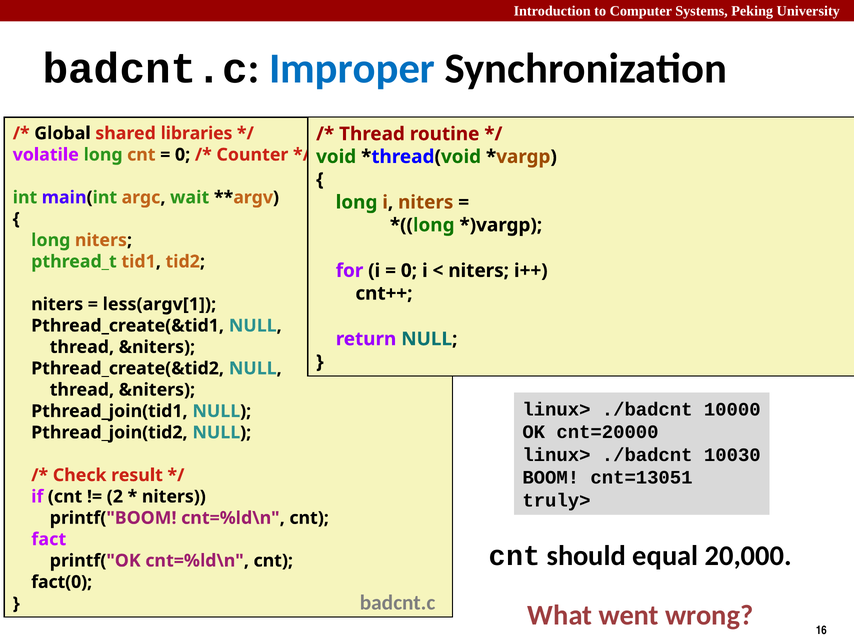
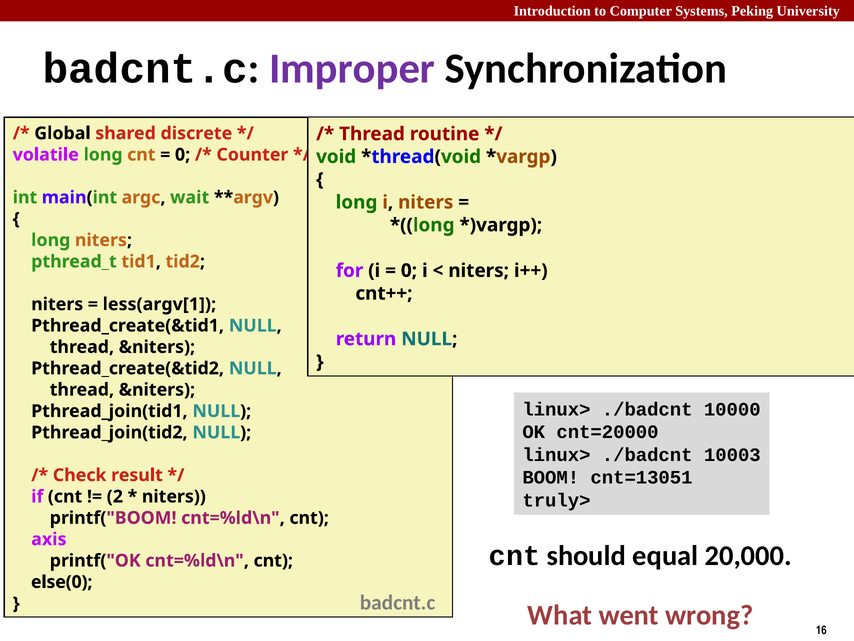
Improper colour: blue -> purple
libraries: libraries -> discrete
10030: 10030 -> 10003
fact: fact -> axis
fact(0: fact(0 -> else(0
